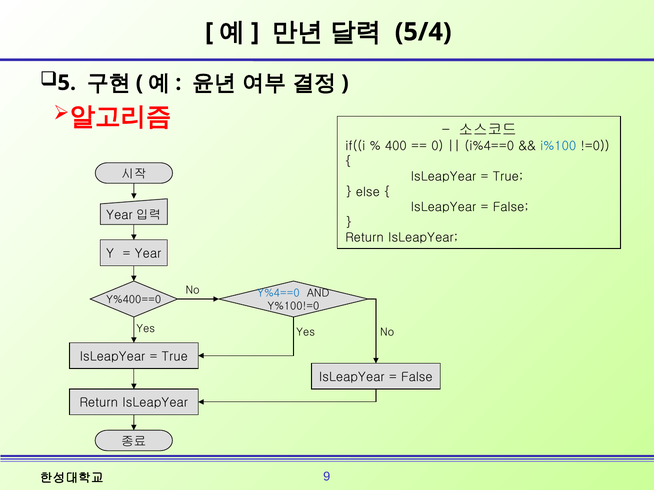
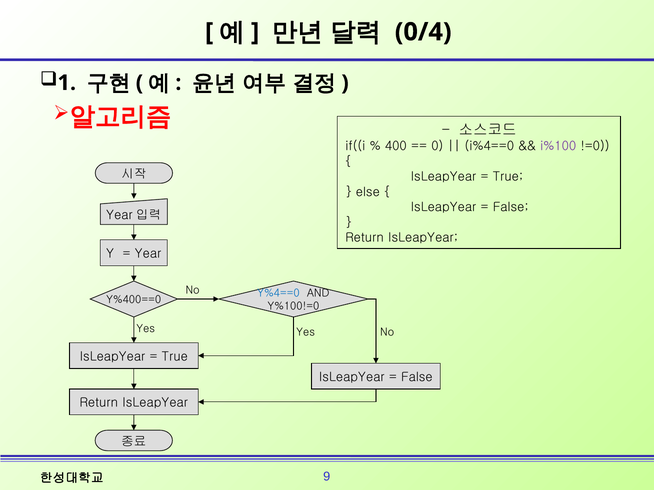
5/4: 5/4 -> 0/4
5: 5 -> 1
i%100 colour: blue -> purple
